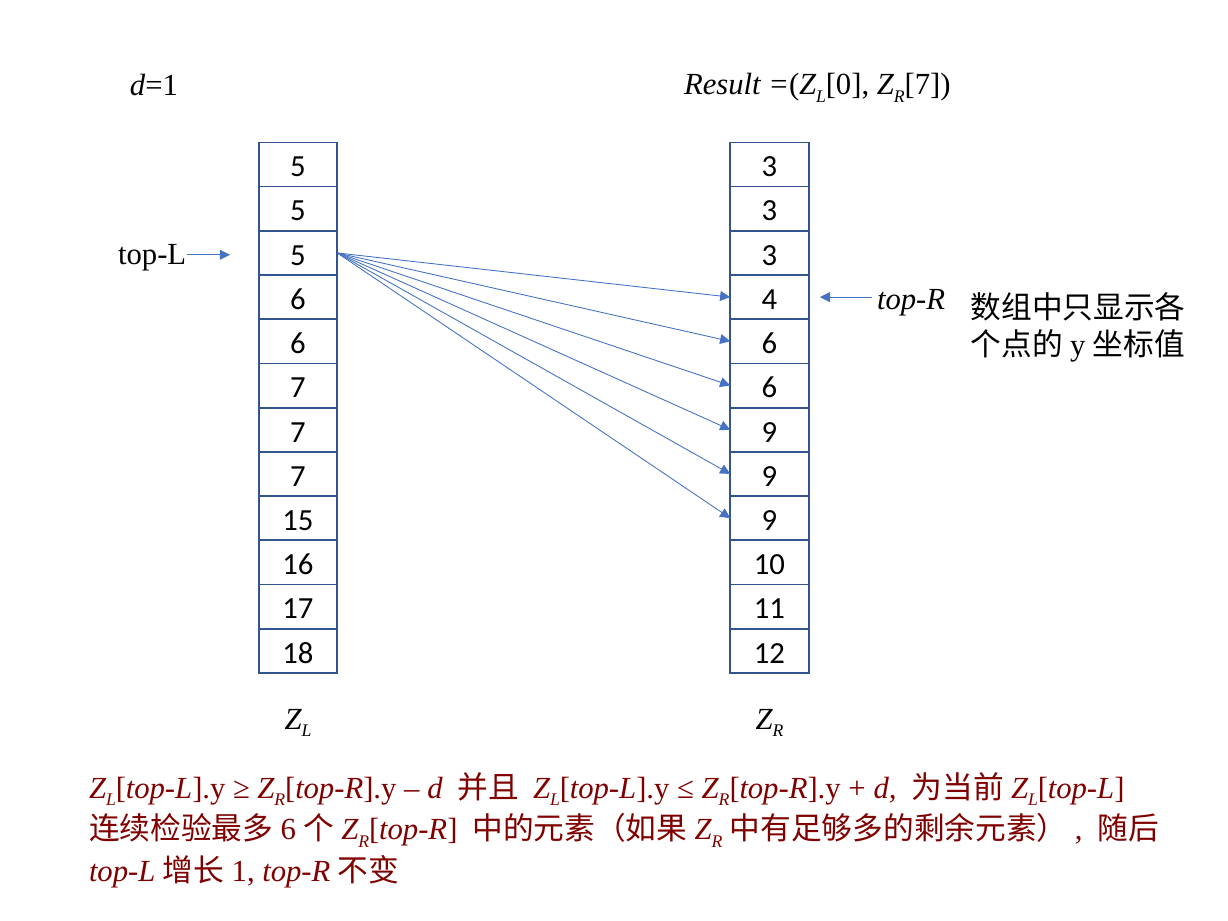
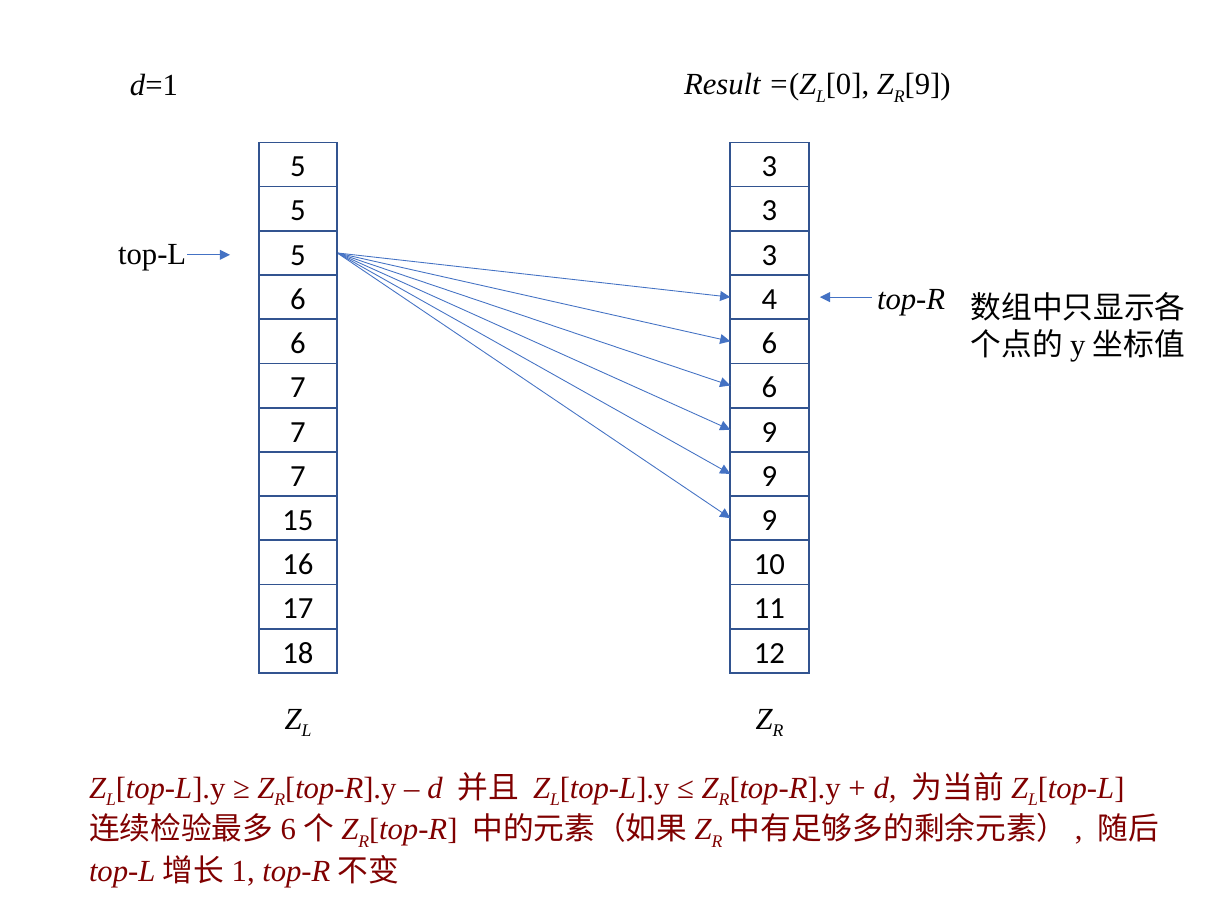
7 at (928, 84): 7 -> 9
